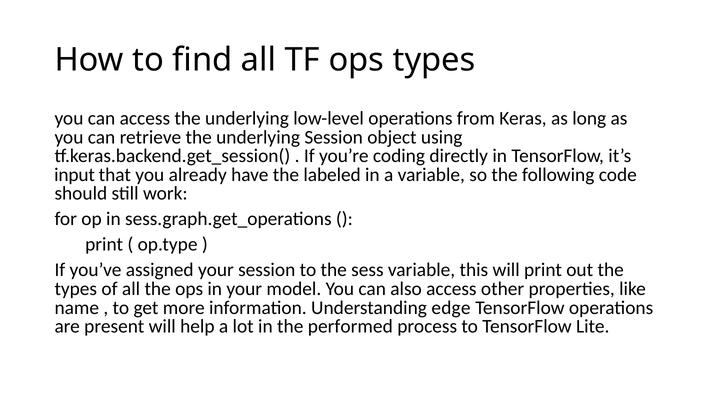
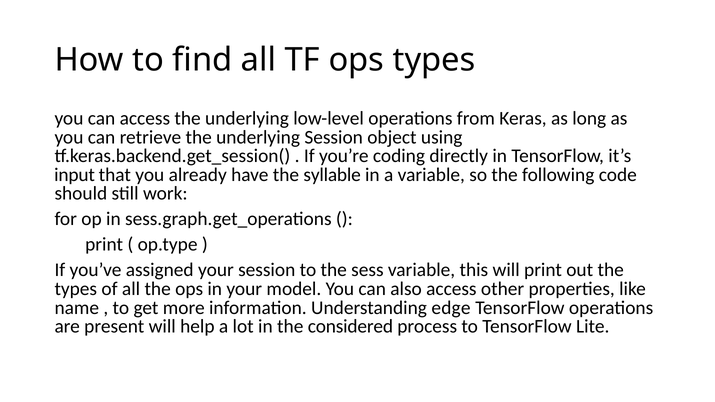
labeled: labeled -> syllable
performed: performed -> considered
